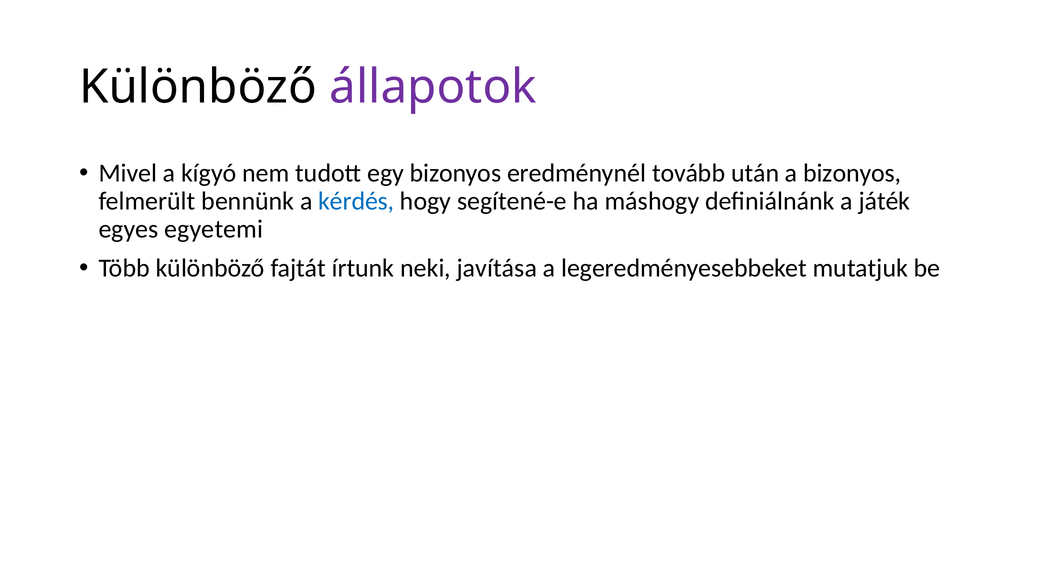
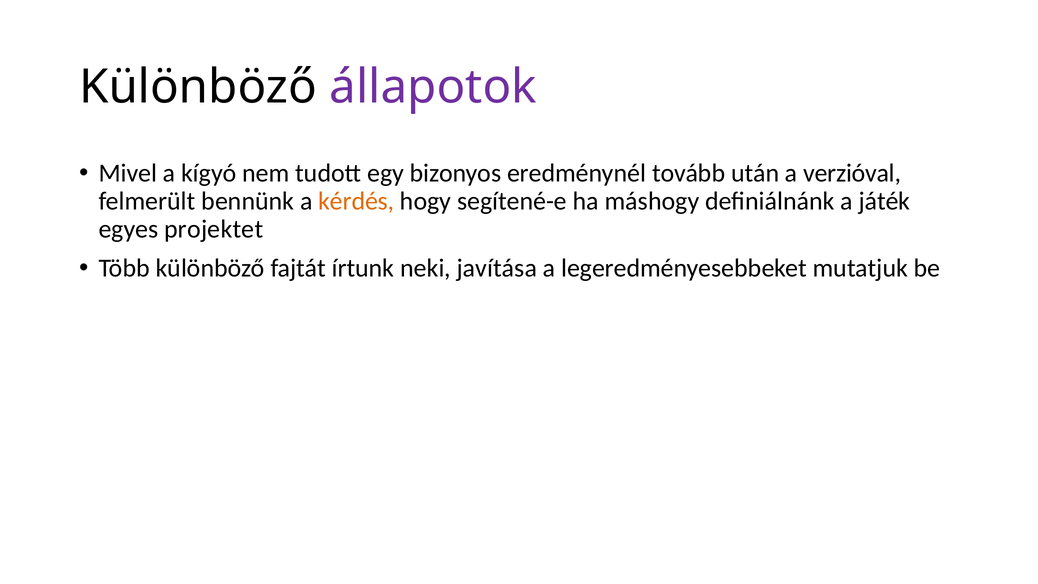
a bizonyos: bizonyos -> verzióval
kérdés colour: blue -> orange
egyetemi: egyetemi -> projektet
